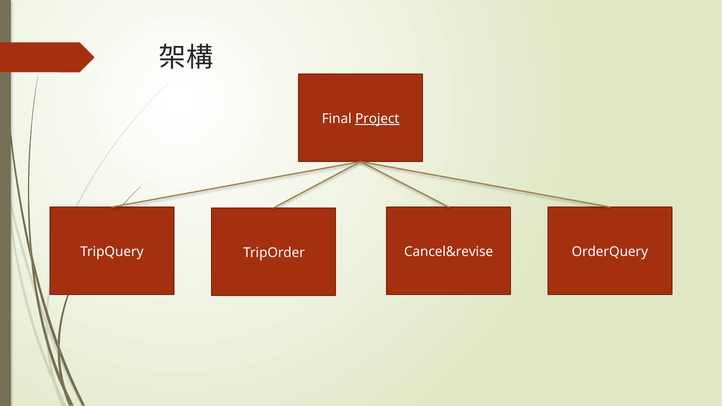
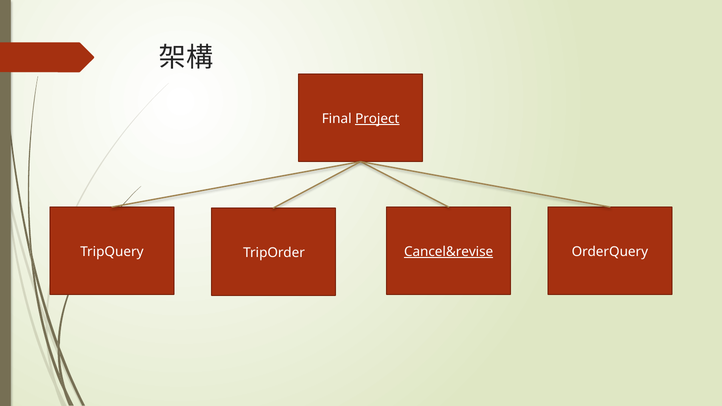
Cancel&revise underline: none -> present
